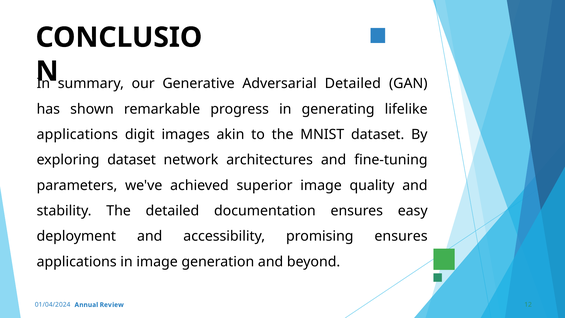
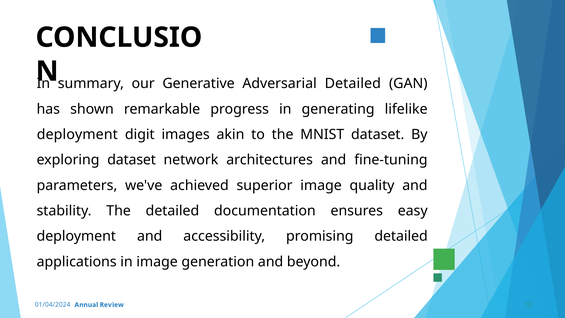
applications at (77, 134): applications -> deployment
promising ensures: ensures -> detailed
